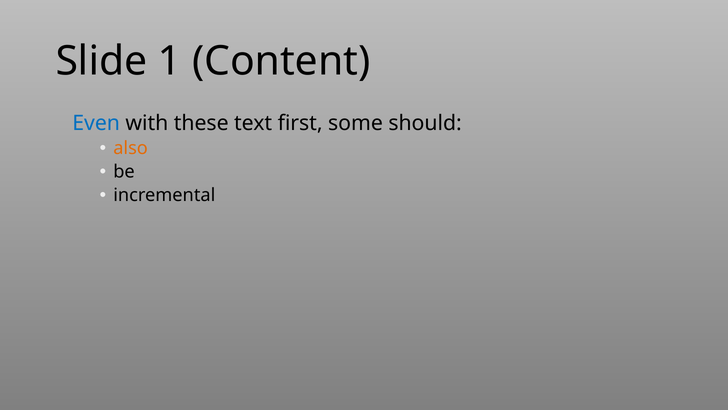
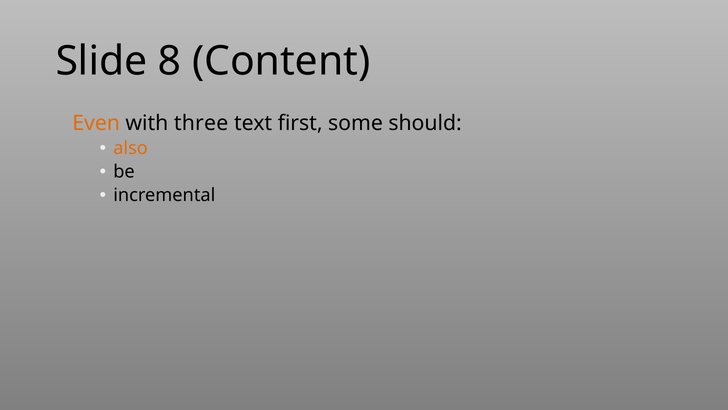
1: 1 -> 8
Even colour: blue -> orange
these: these -> three
